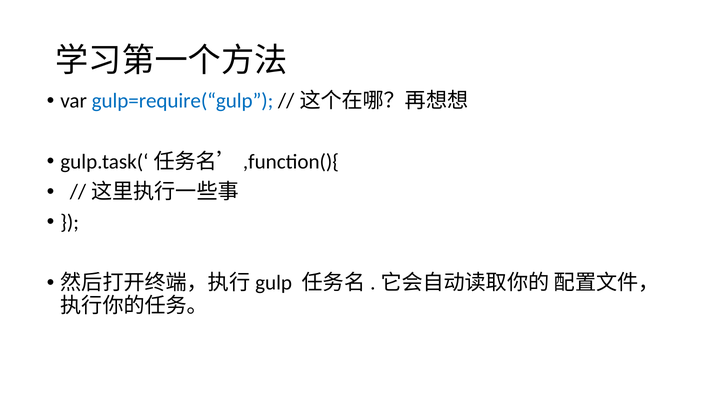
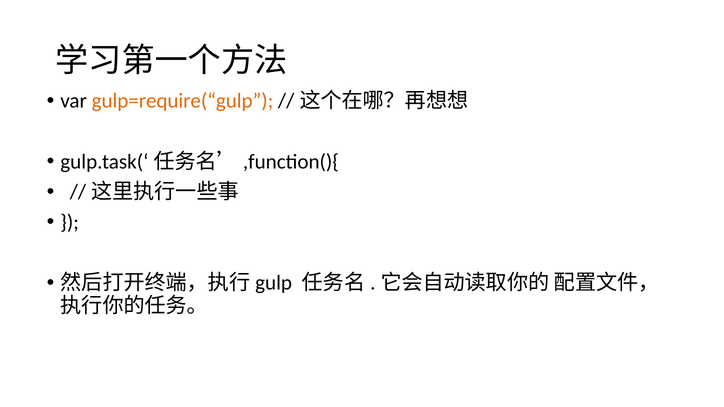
gulp=require(“gulp colour: blue -> orange
